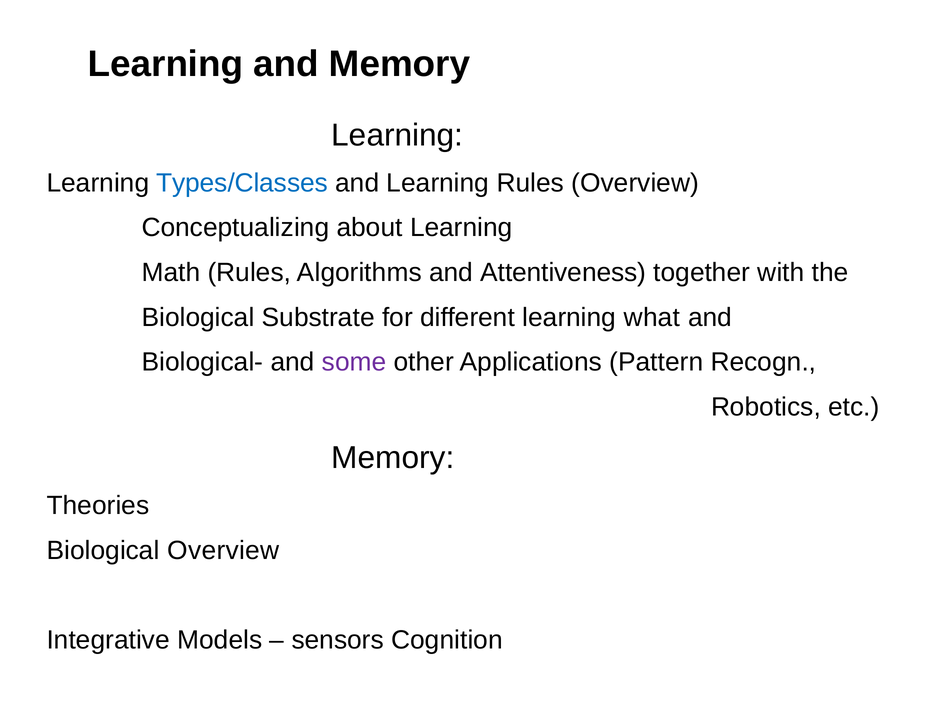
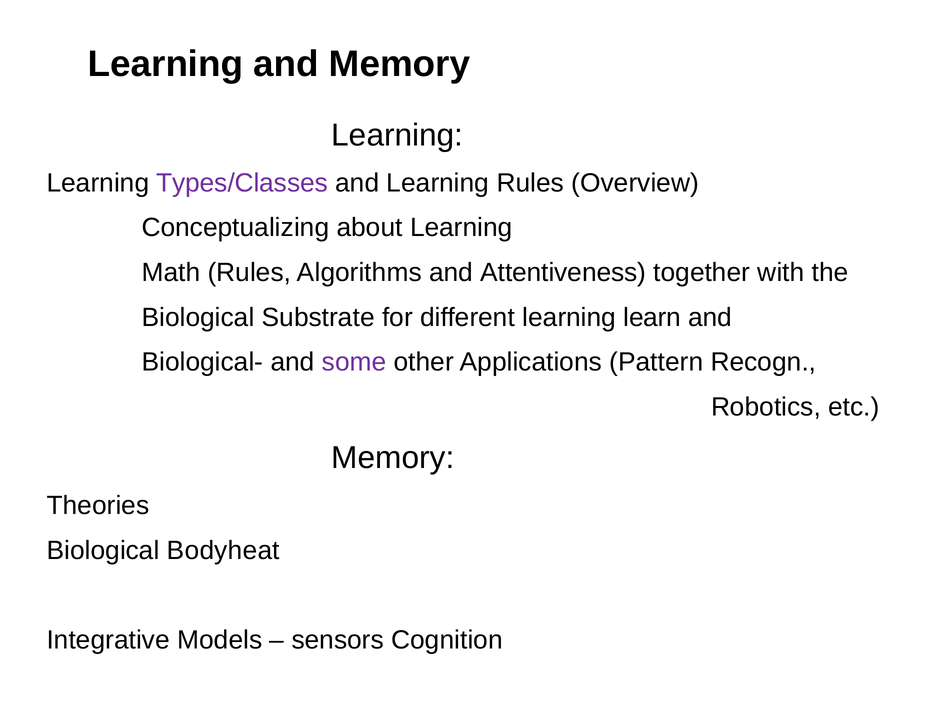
Types/Classes colour: blue -> purple
what: what -> learn
Biological Overview: Overview -> Bodyheat
